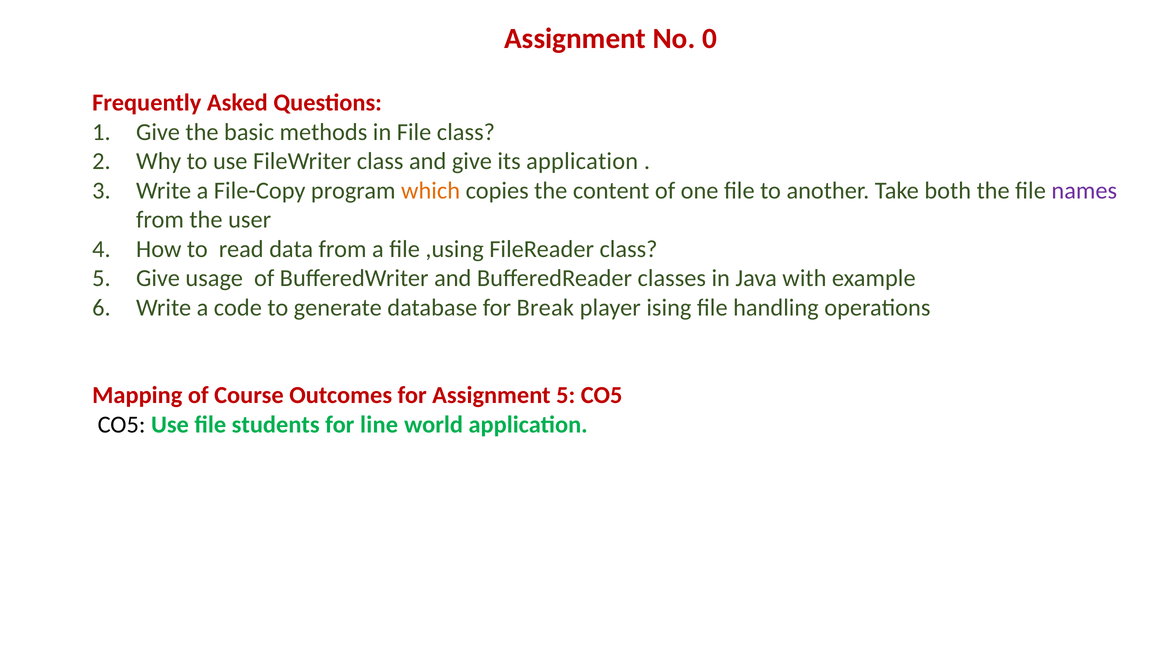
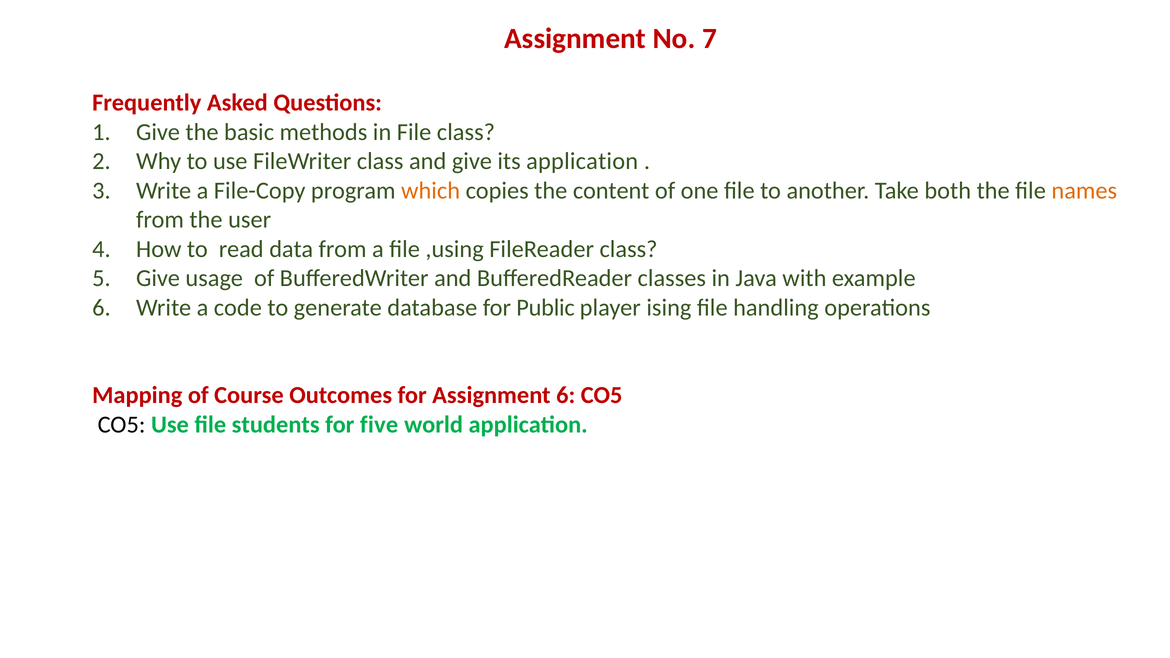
0: 0 -> 7
names colour: purple -> orange
Break: Break -> Public
Assignment 5: 5 -> 6
line: line -> five
